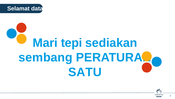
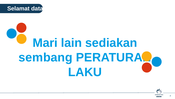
tepi: tepi -> lain
SATU: SATU -> LAKU
